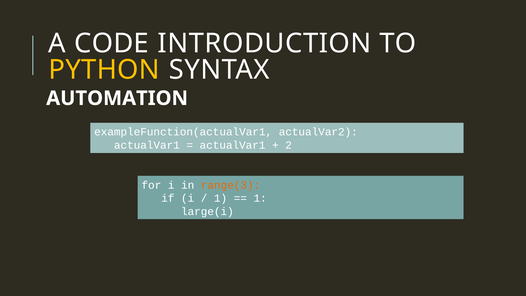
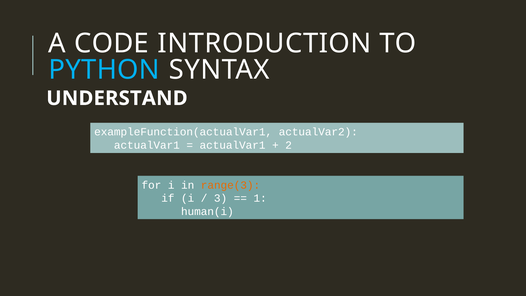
PYTHON colour: yellow -> light blue
AUTOMATION: AUTOMATION -> UNDERSTAND
1 at (221, 198): 1 -> 3
large(i: large(i -> human(i
